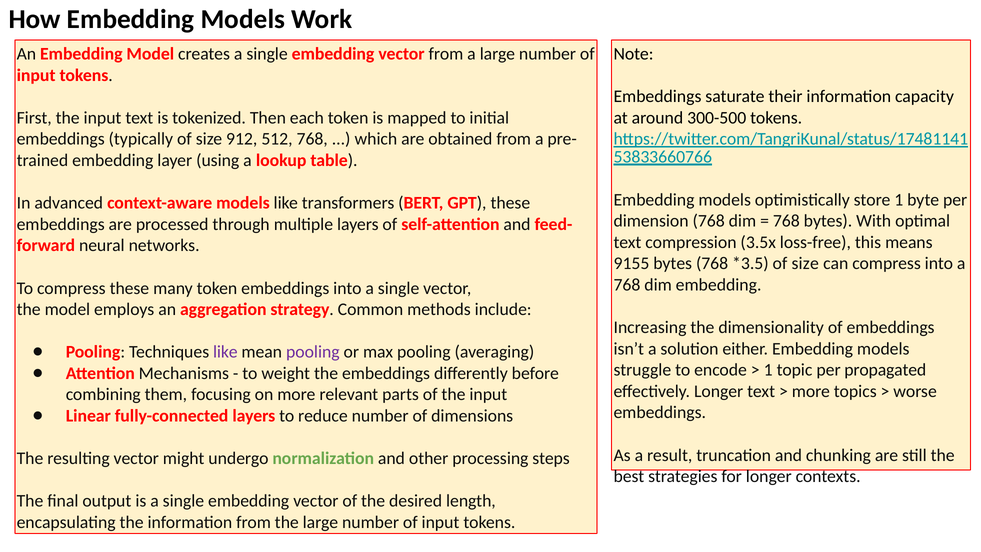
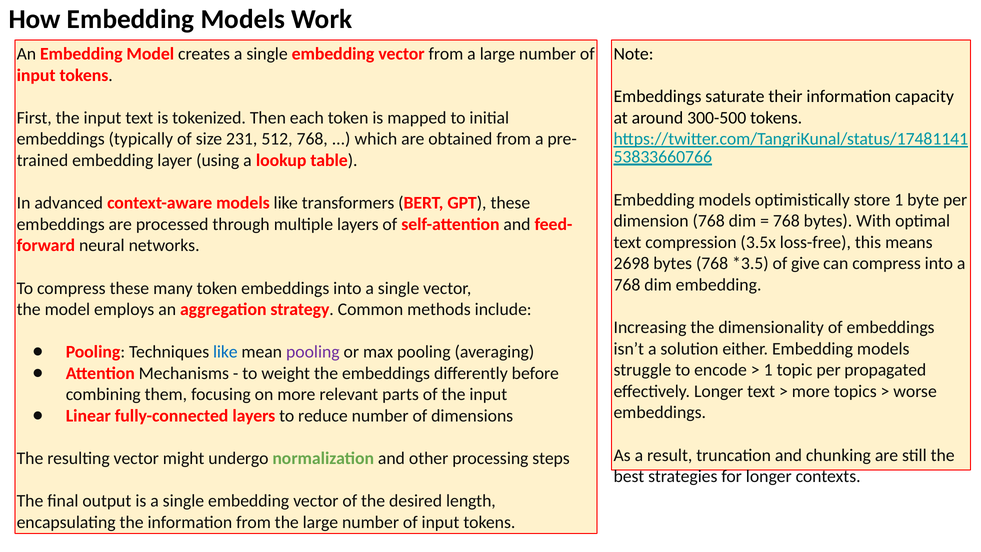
912: 912 -> 231
9155: 9155 -> 2698
size at (805, 264): size -> give
like at (225, 352) colour: purple -> blue
